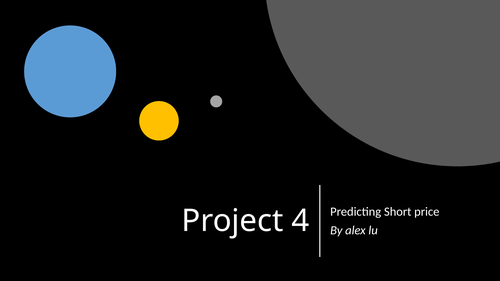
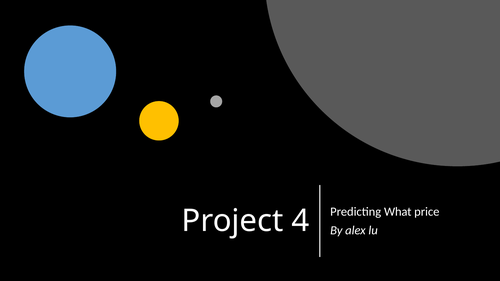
Short: Short -> What
